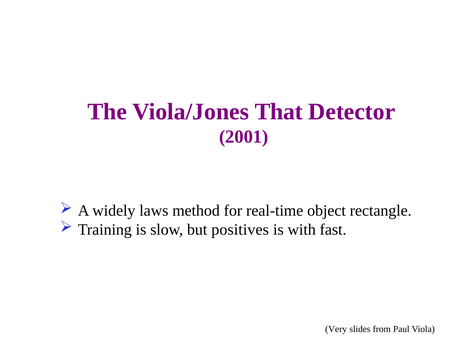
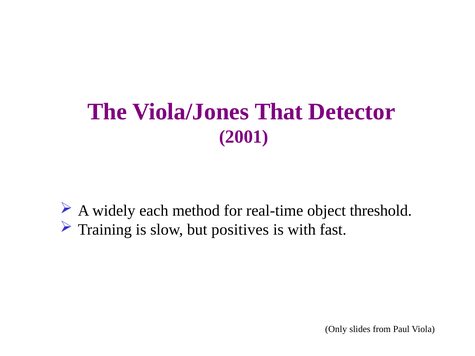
laws: laws -> each
rectangle: rectangle -> threshold
Very: Very -> Only
